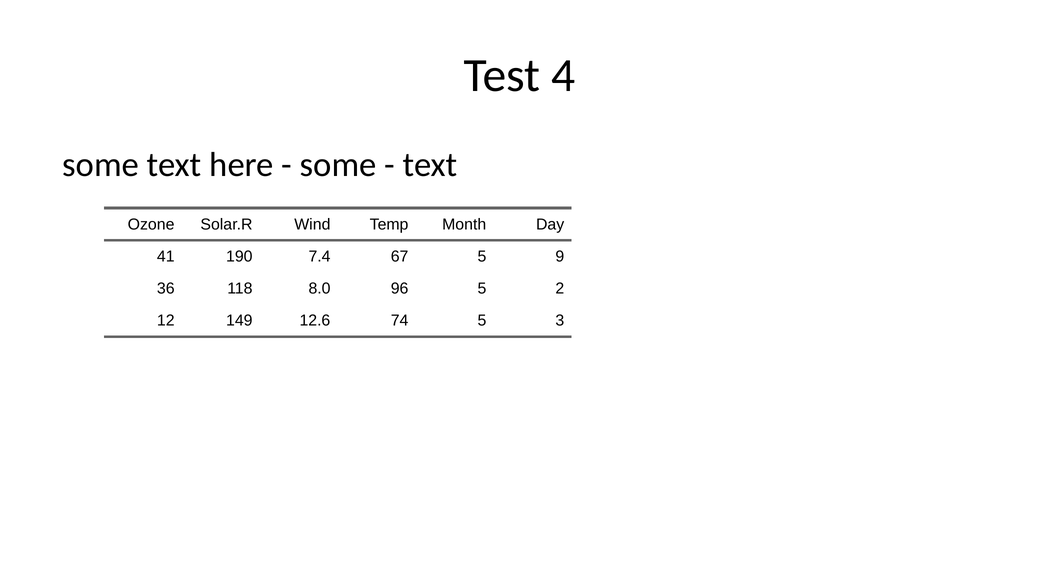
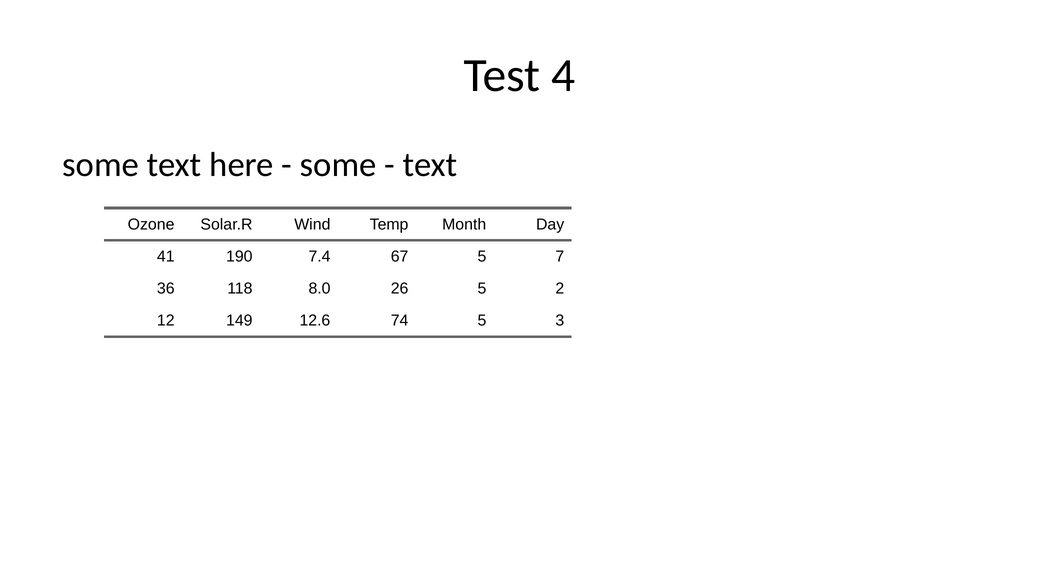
9: 9 -> 7
96: 96 -> 26
